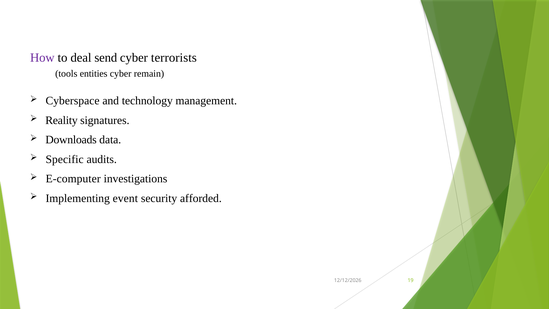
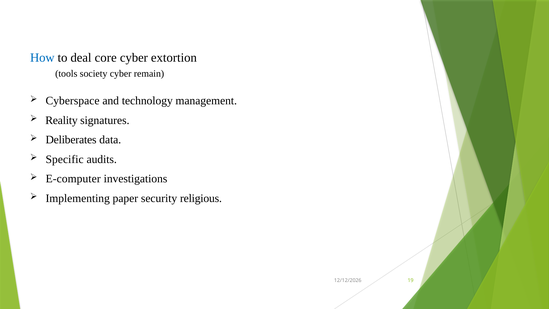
How colour: purple -> blue
send: send -> core
terrorists: terrorists -> extortion
entities: entities -> society
Downloads: Downloads -> Deliberates
event: event -> paper
afforded: afforded -> religious
